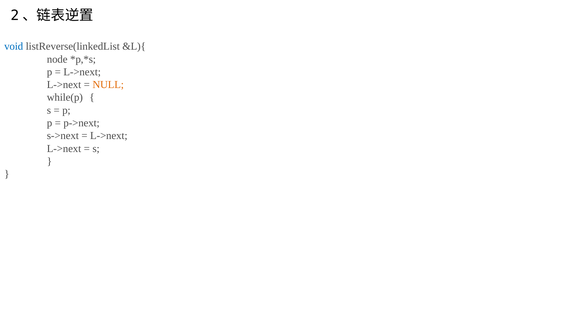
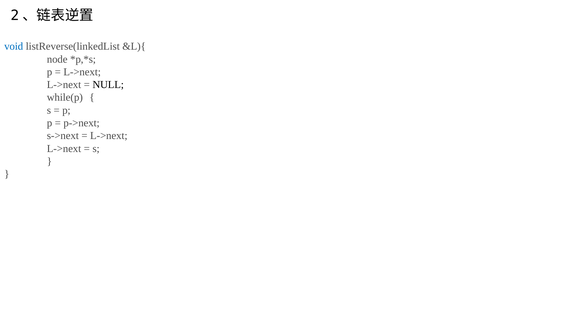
NULL colour: orange -> black
